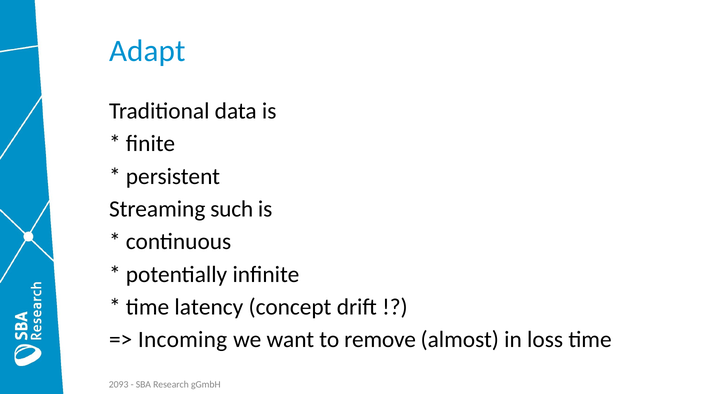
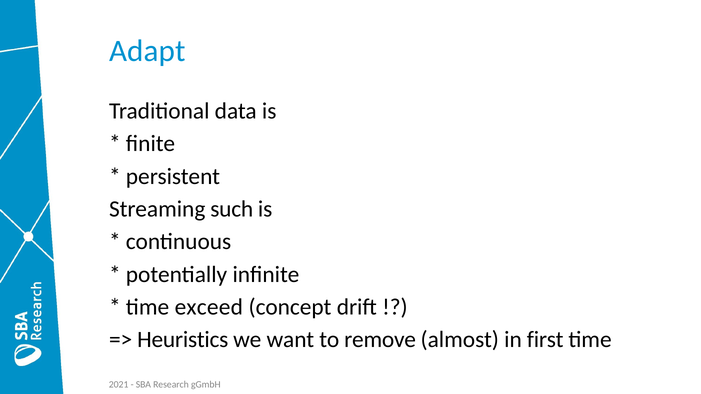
latency: latency -> exceed
Incoming: Incoming -> Heuristics
loss: loss -> first
2093: 2093 -> 2021
